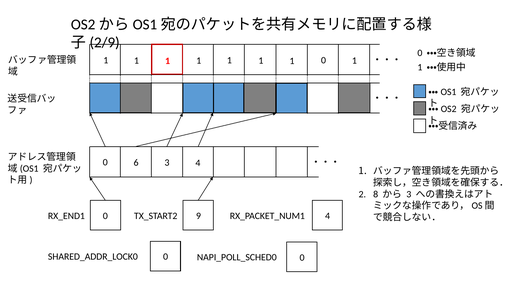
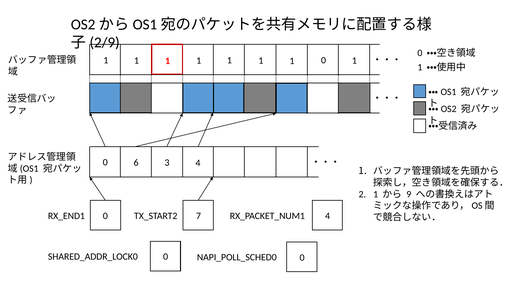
8 at (376, 194): 8 -> 1
3 at (409, 194): 3 -> 9
9: 9 -> 7
